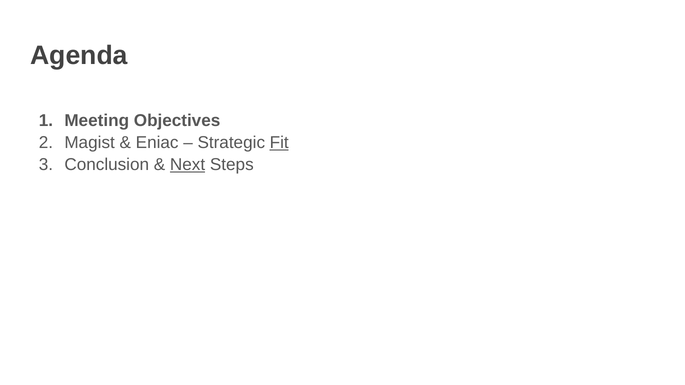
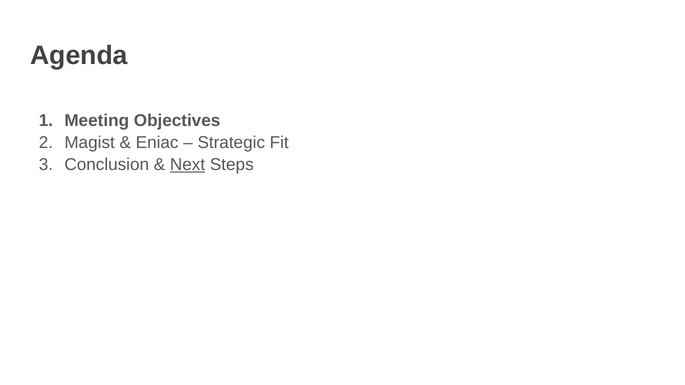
Fit underline: present -> none
